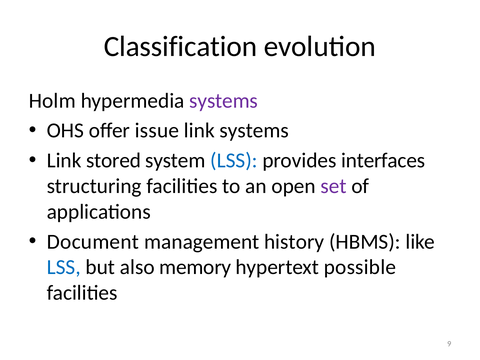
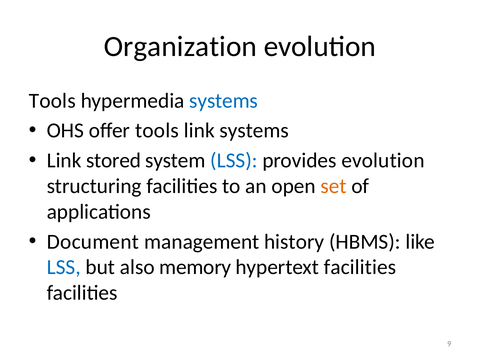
Classification: Classification -> Organization
Holm at (52, 101): Holm -> Tools
systems at (224, 101) colour: purple -> blue
offer issue: issue -> tools
provides interfaces: interfaces -> evolution
set colour: purple -> orange
hypertext possible: possible -> facilities
